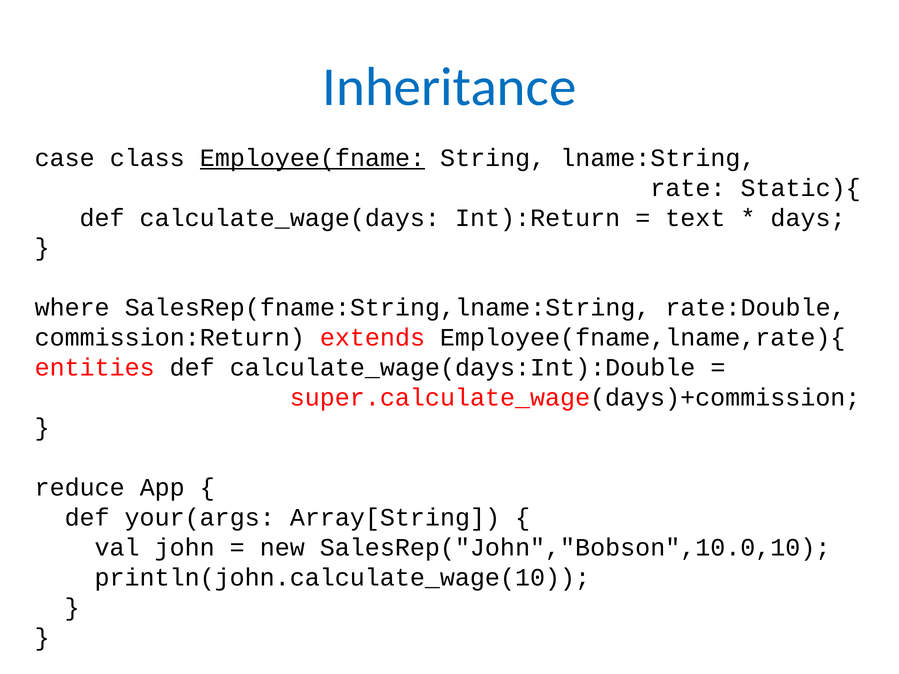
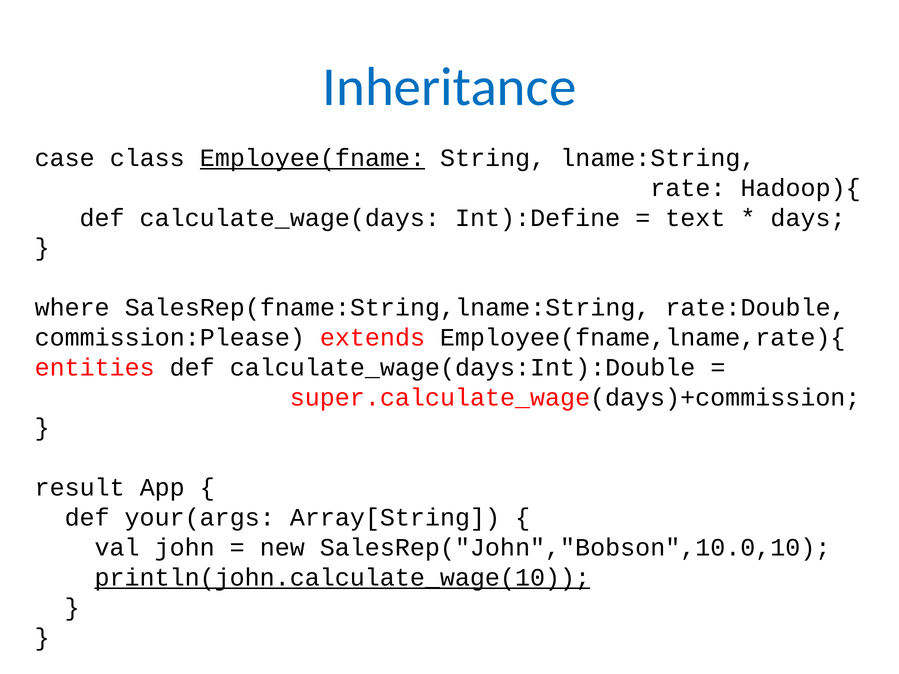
Static){: Static){ -> Hadoop){
Int):Return: Int):Return -> Int):Define
commission:Return: commission:Return -> commission:Please
reduce: reduce -> result
println(john.calculate_wage(10 underline: none -> present
